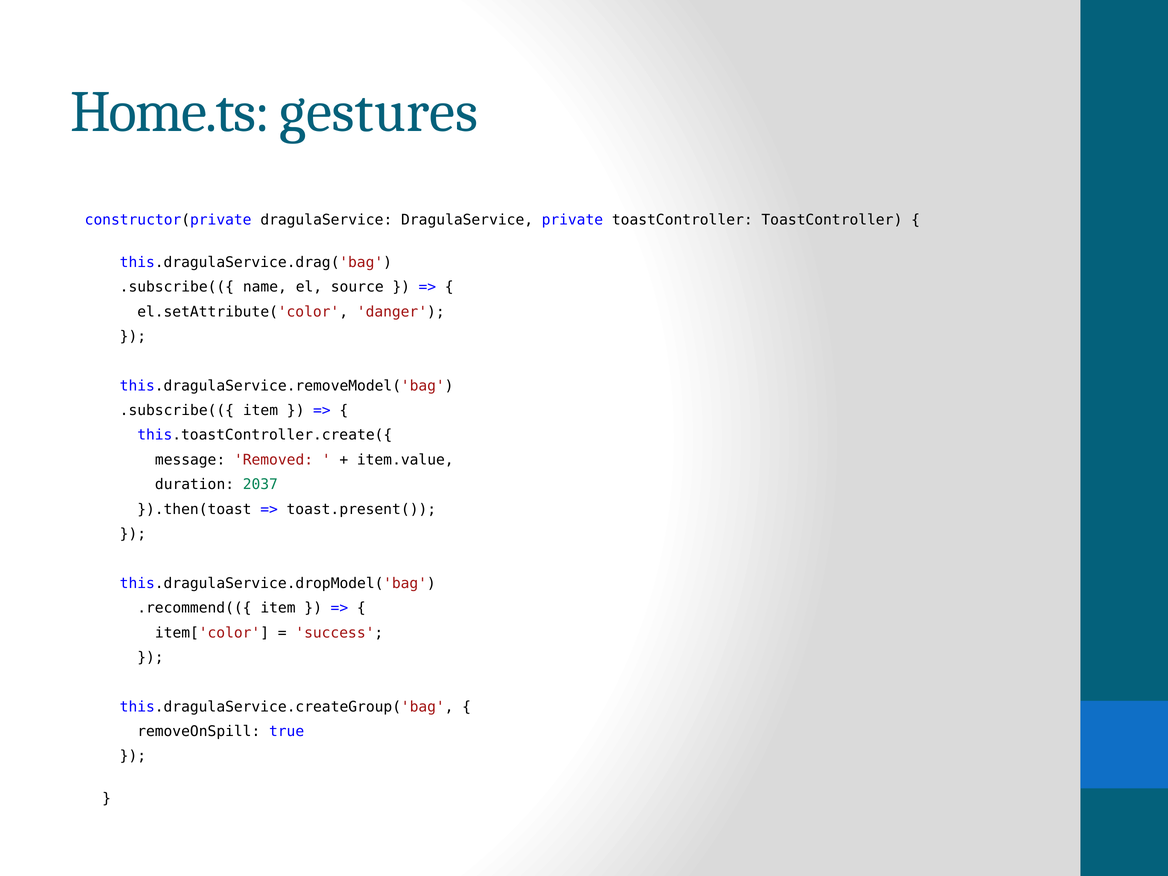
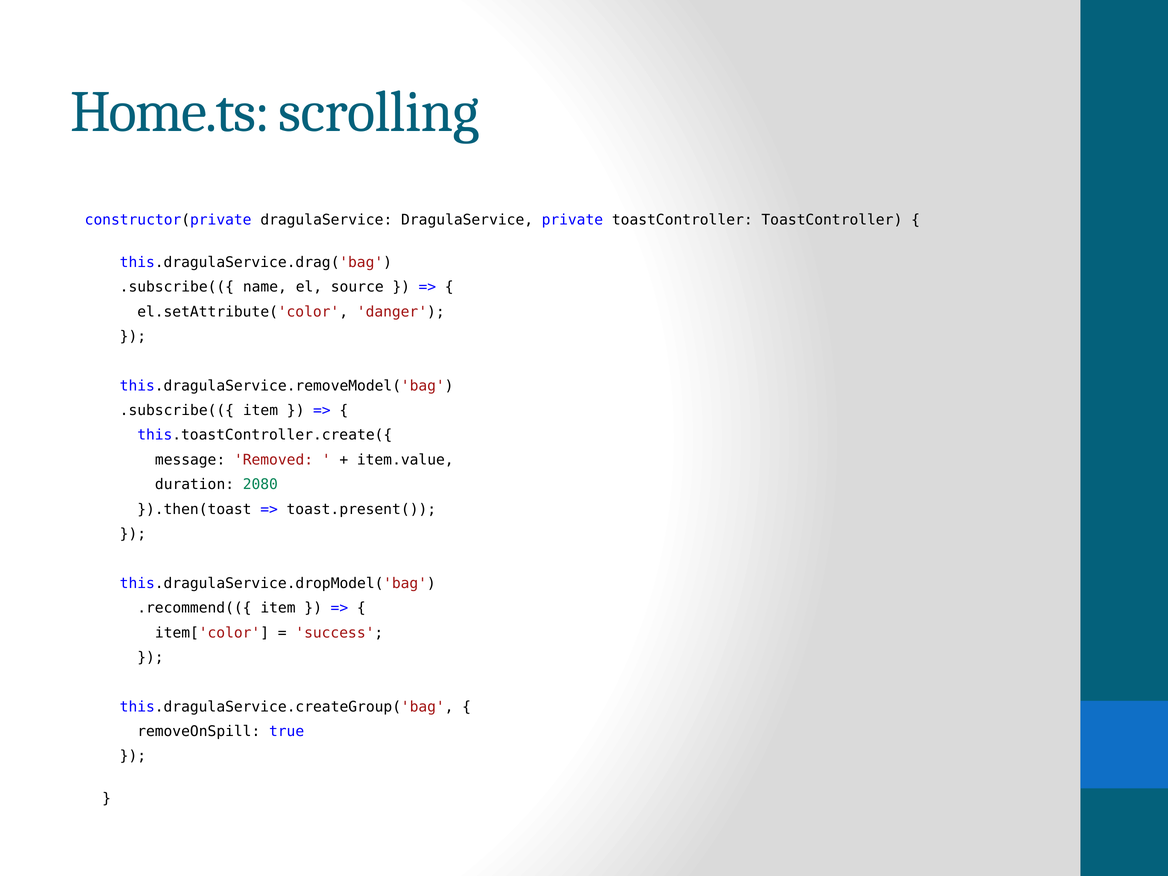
gestures: gestures -> scrolling
2037: 2037 -> 2080
